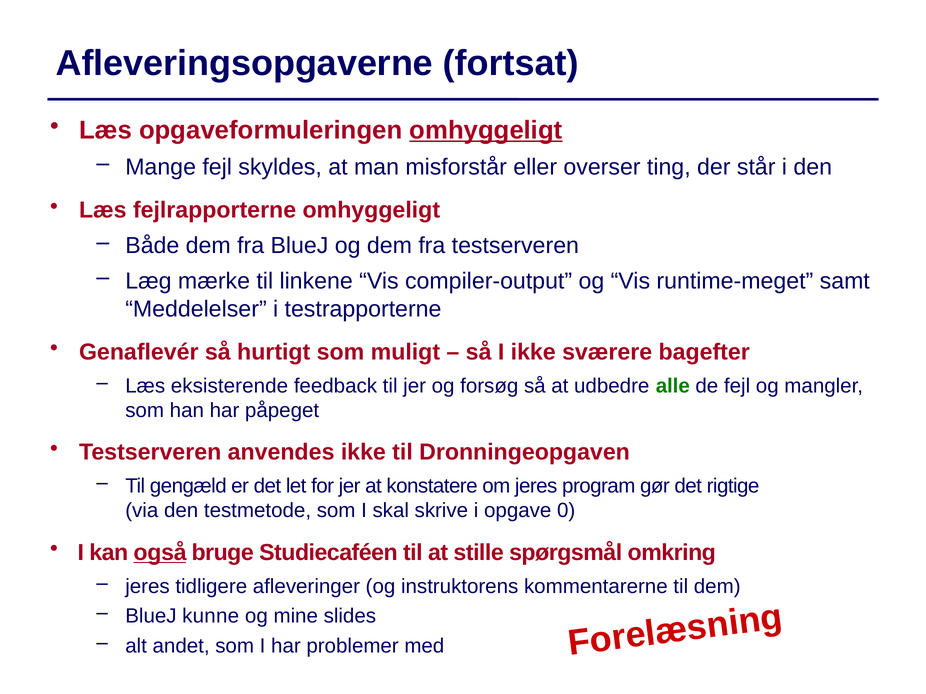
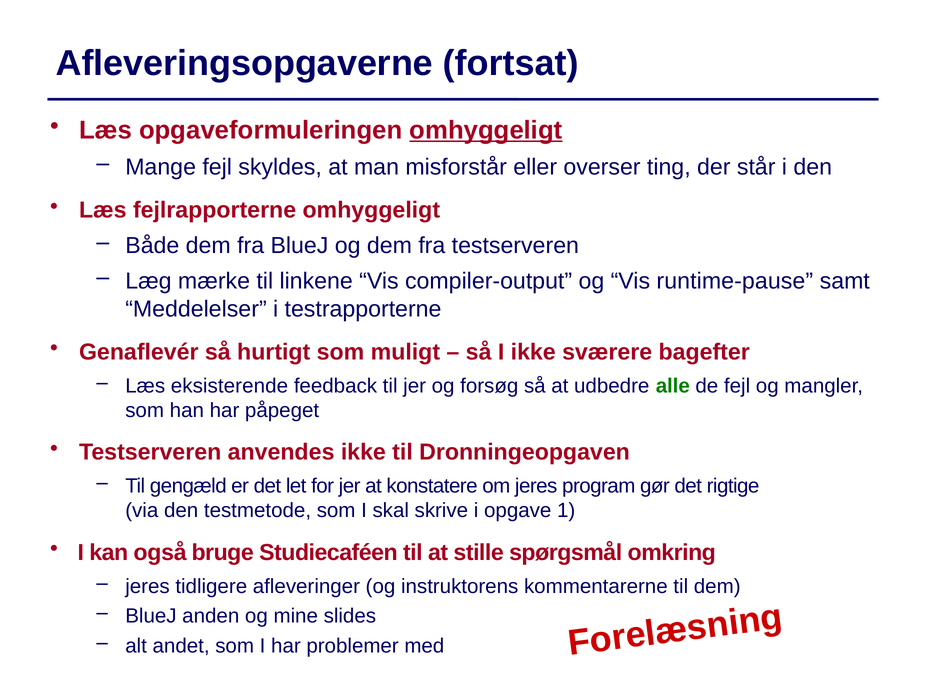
runtime-meget: runtime-meget -> runtime-pause
0: 0 -> 1
også underline: present -> none
kunne: kunne -> anden
